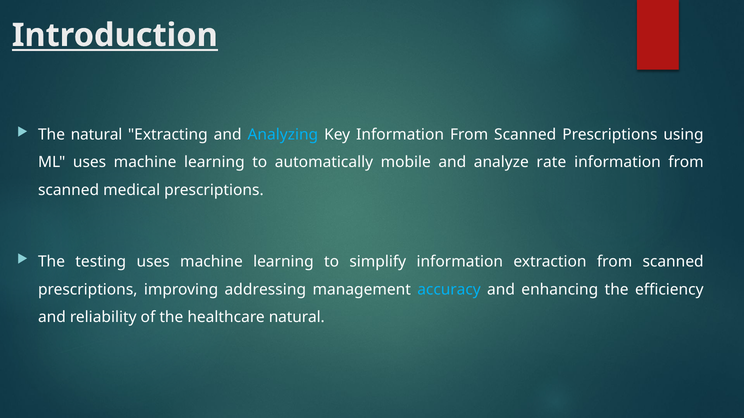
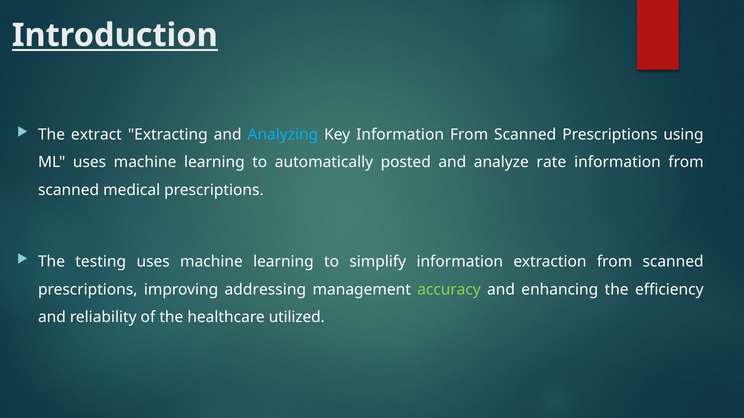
The natural: natural -> extract
mobile: mobile -> posted
accuracy colour: light blue -> light green
healthcare natural: natural -> utilized
